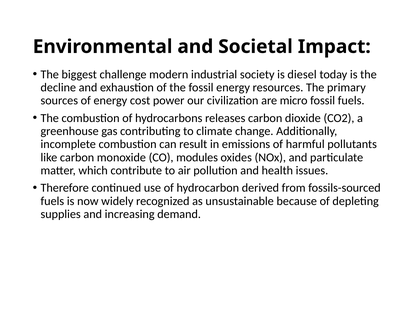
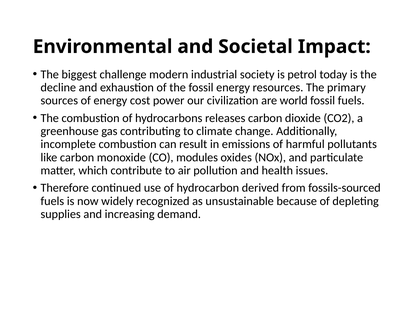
diesel: diesel -> petrol
micro: micro -> world
